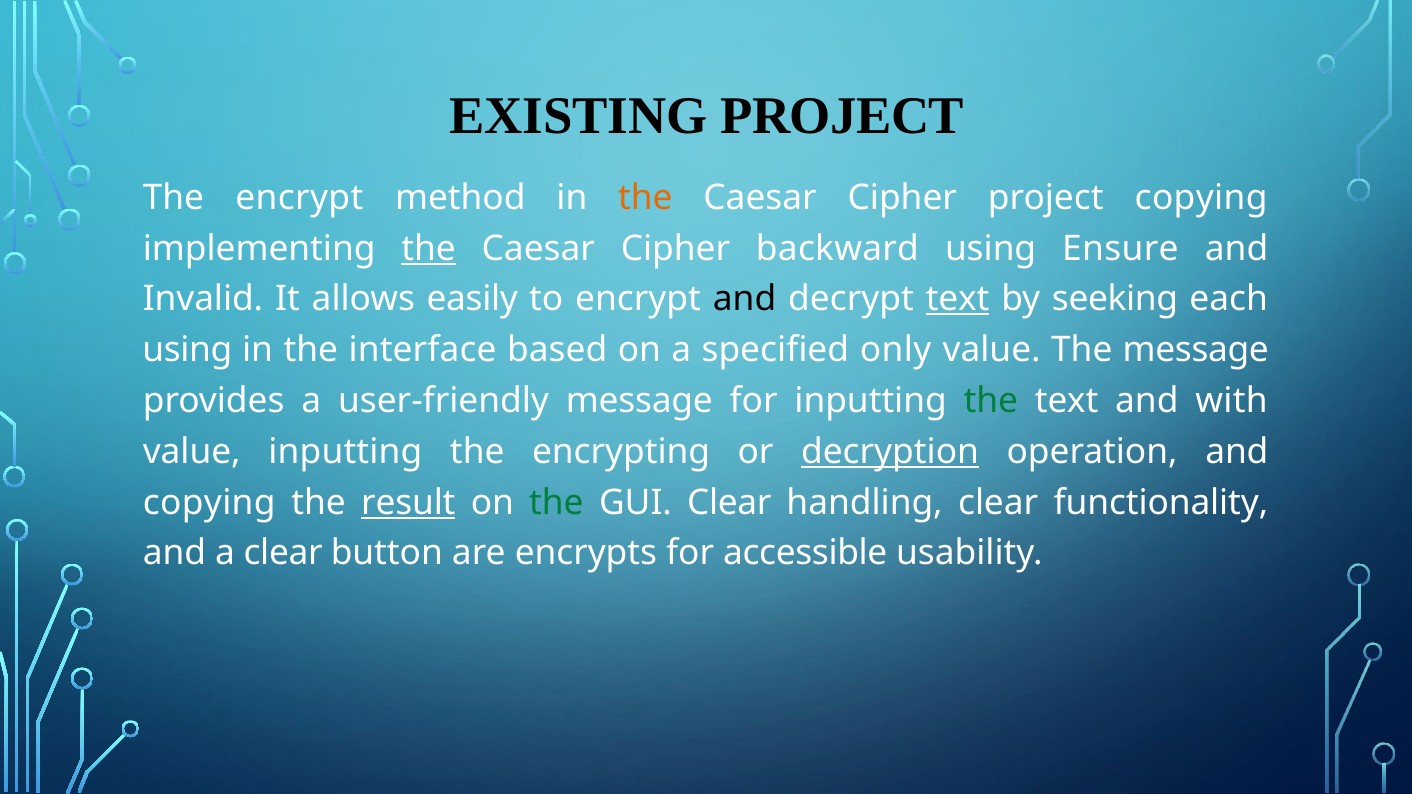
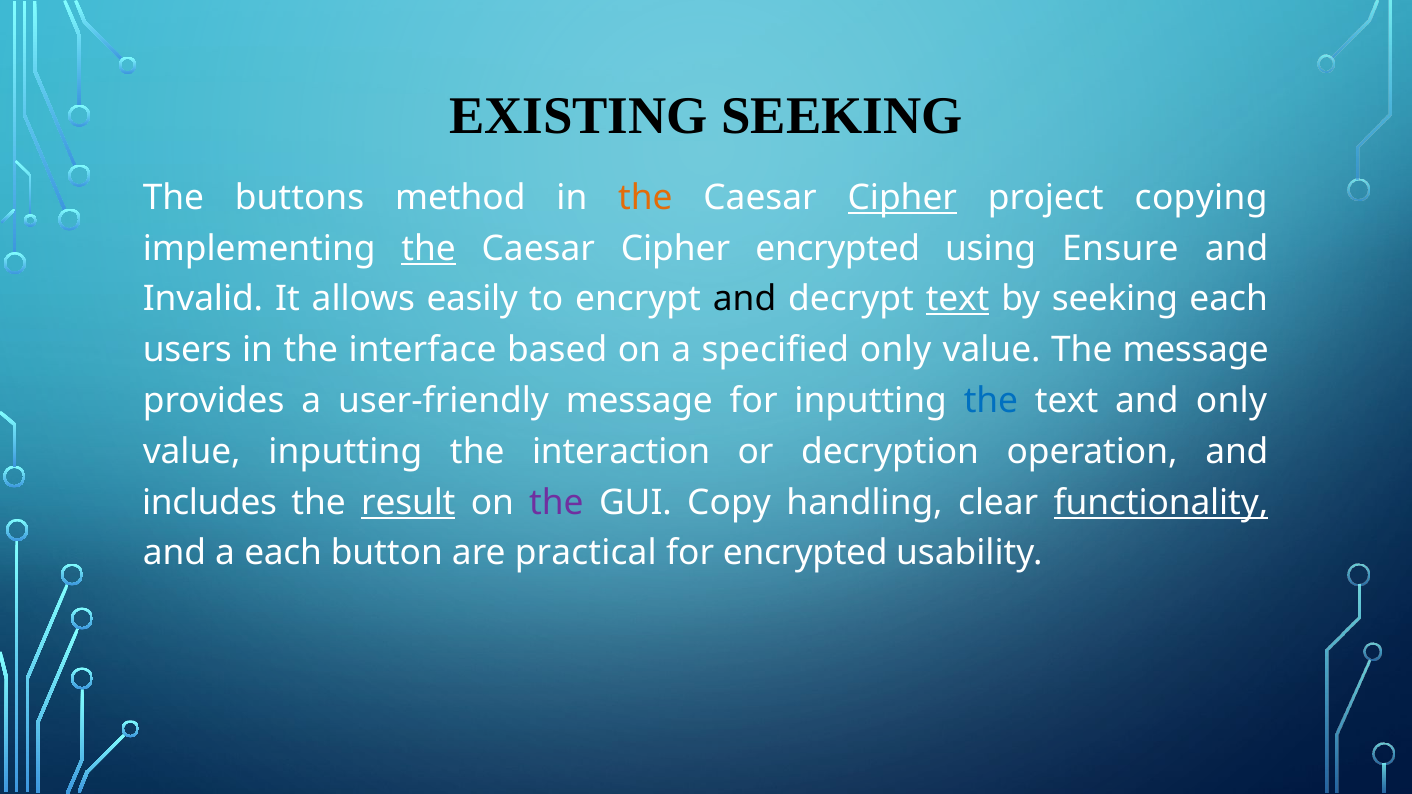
EXISTING PROJECT: PROJECT -> SEEKING
The encrypt: encrypt -> buttons
Cipher at (902, 198) underline: none -> present
Cipher backward: backward -> encrypted
using at (187, 350): using -> users
the at (991, 401) colour: green -> blue
and with: with -> only
encrypting: encrypting -> interaction
decryption underline: present -> none
copying at (209, 503): copying -> includes
the at (556, 503) colour: green -> purple
GUI Clear: Clear -> Copy
functionality underline: none -> present
a clear: clear -> each
encrypts: encrypts -> practical
for accessible: accessible -> encrypted
